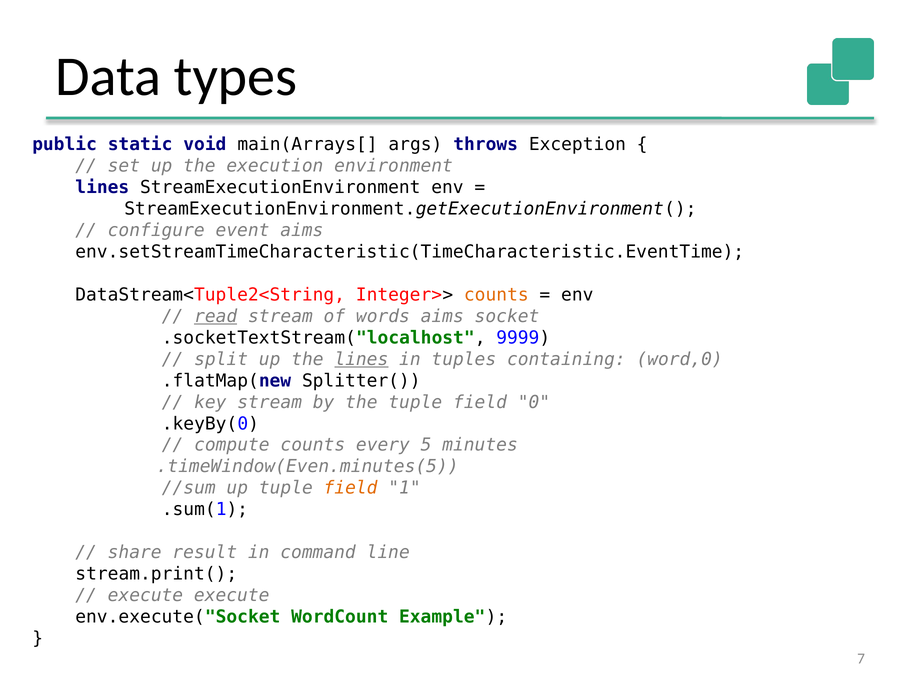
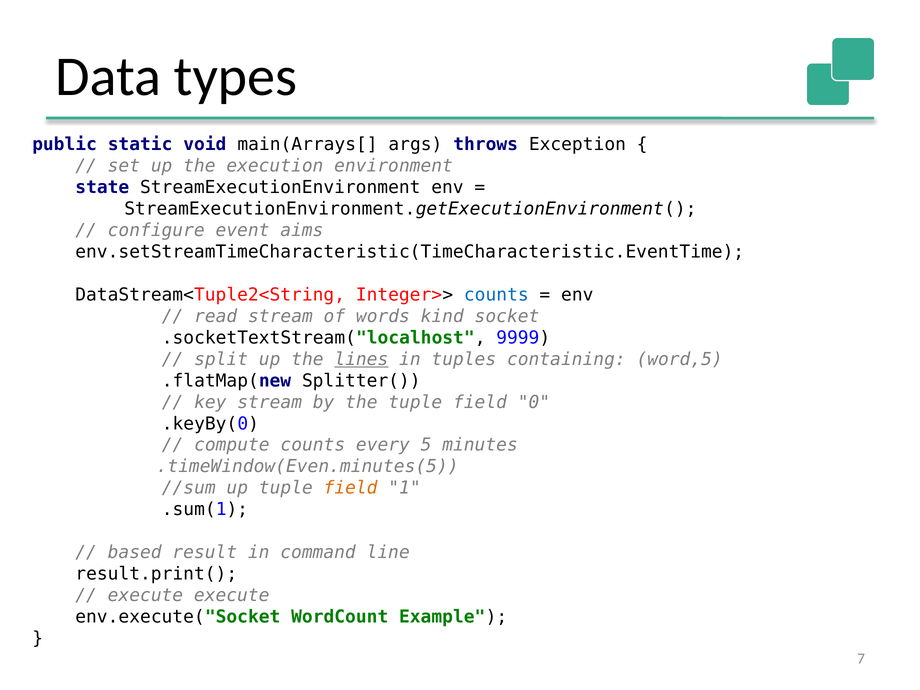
lines at (102, 187): lines -> state
counts at (496, 295) colour: orange -> blue
read underline: present -> none
words aims: aims -> kind
word,0: word,0 -> word,5
share: share -> based
stream.print(: stream.print( -> result.print(
